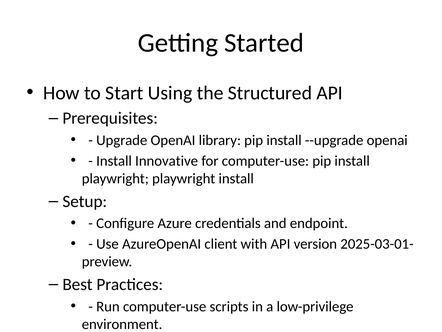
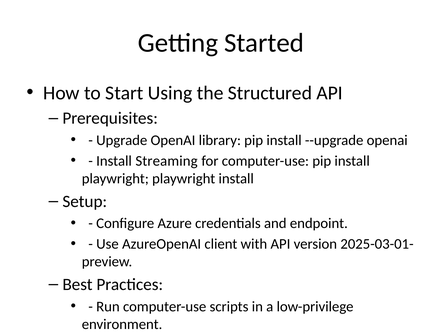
Innovative: Innovative -> Streaming
